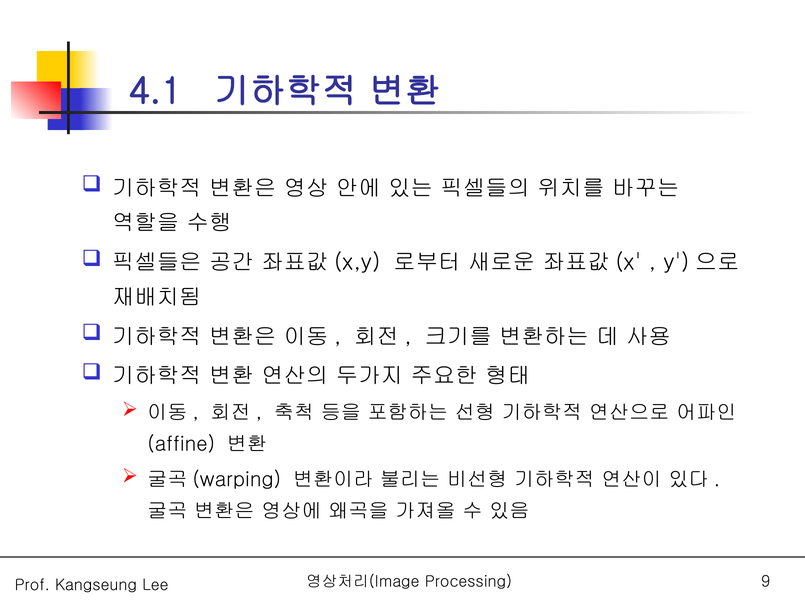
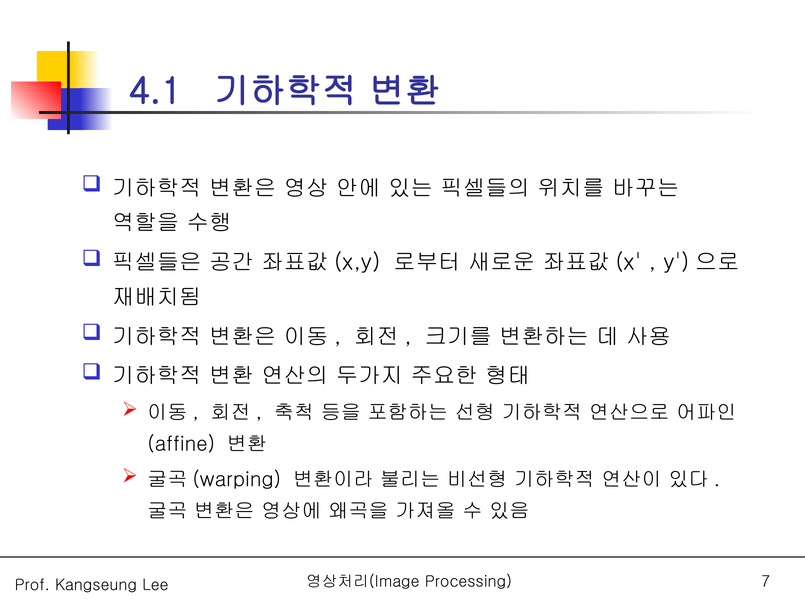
9: 9 -> 7
